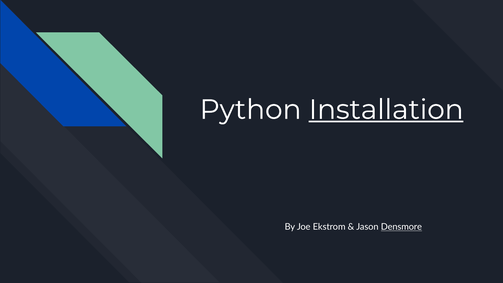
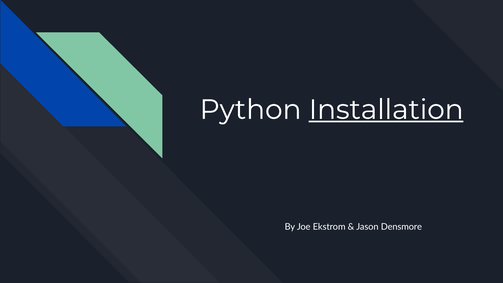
Densmore underline: present -> none
